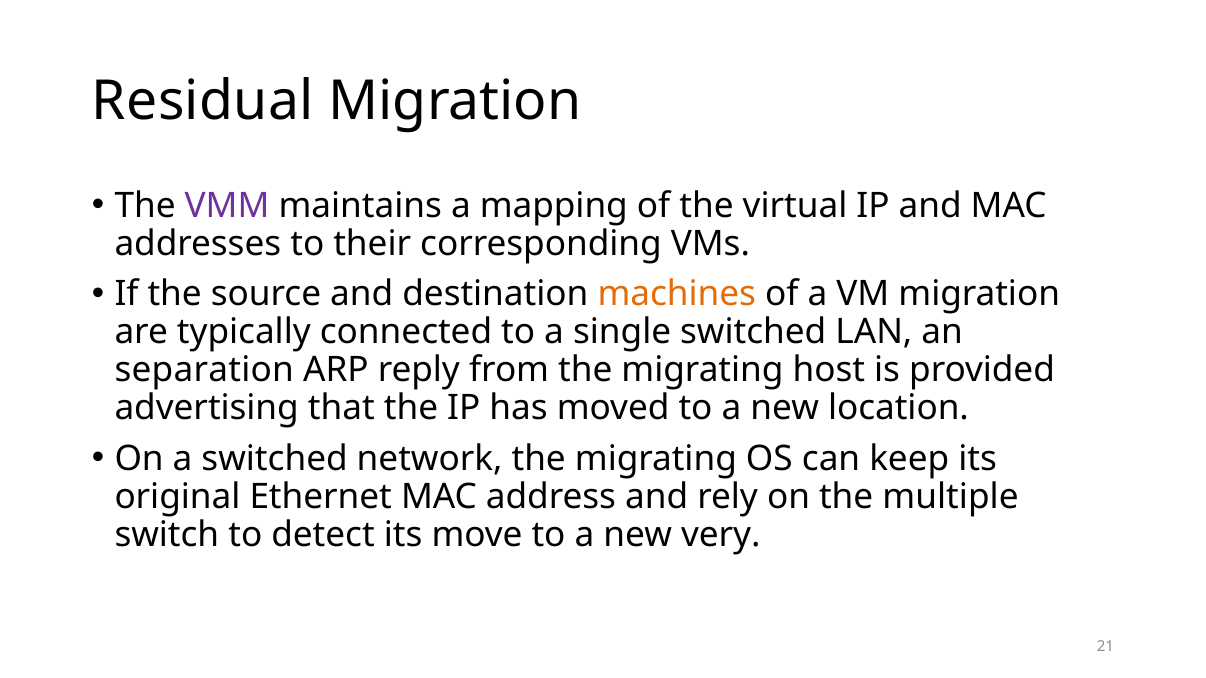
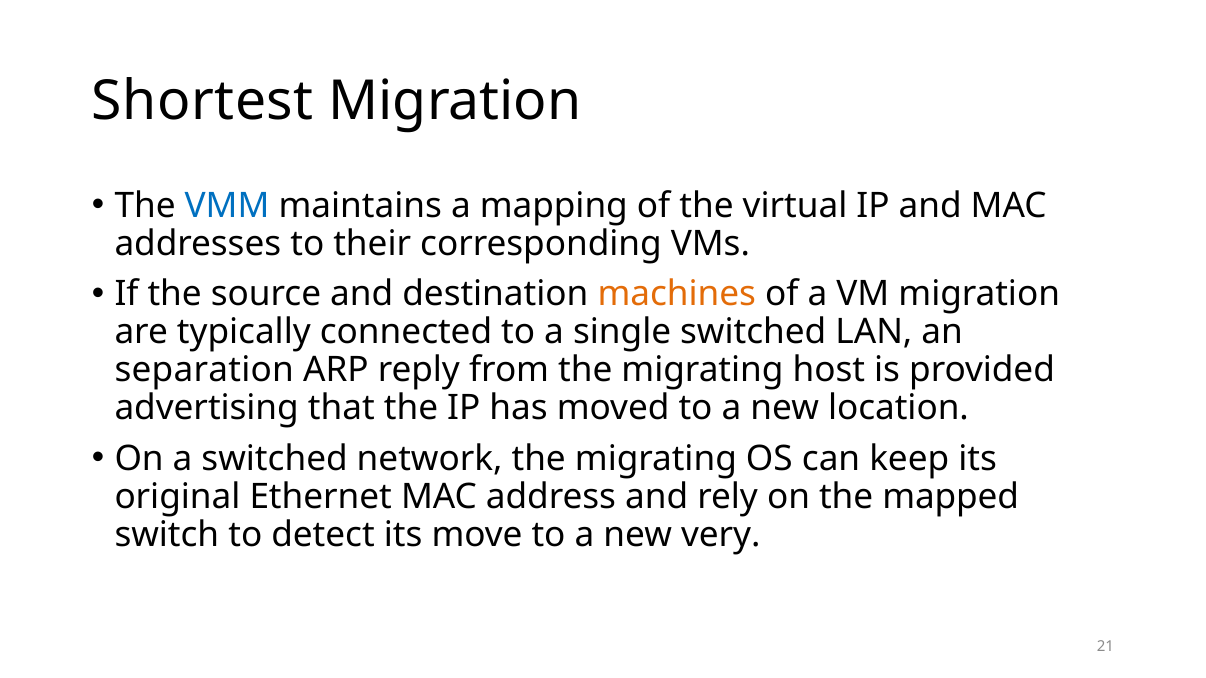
Residual: Residual -> Shortest
VMM colour: purple -> blue
multiple: multiple -> mapped
